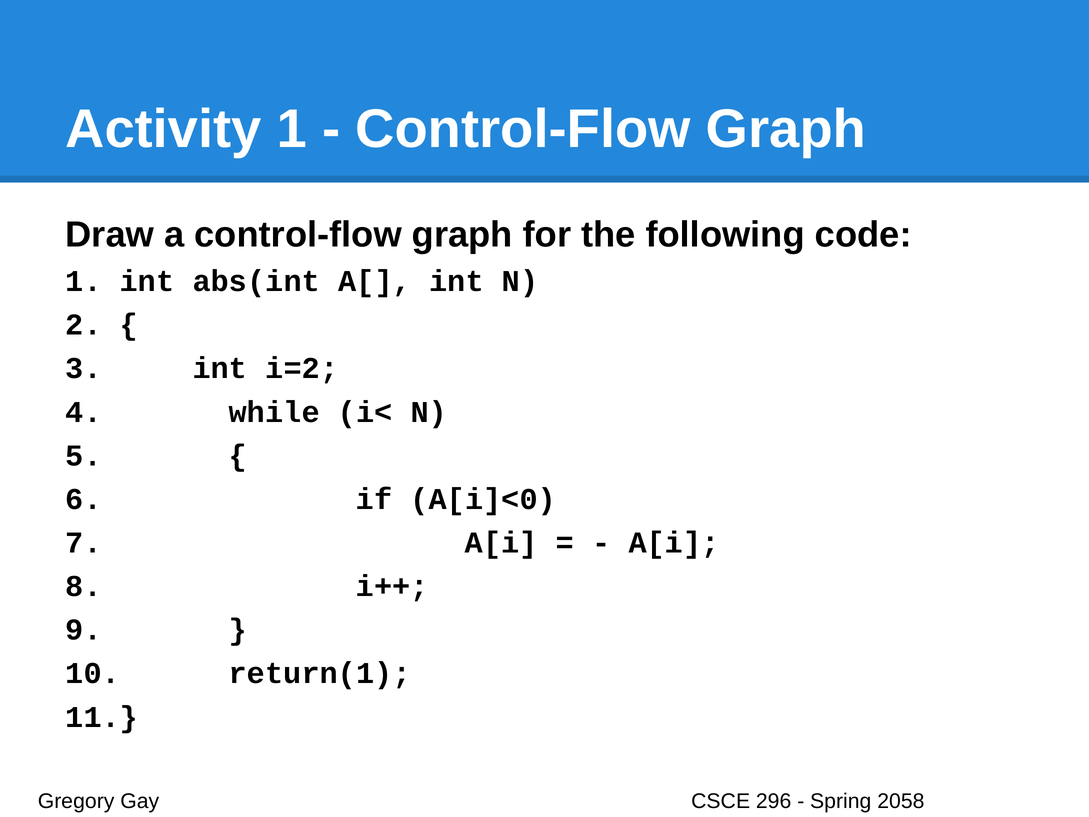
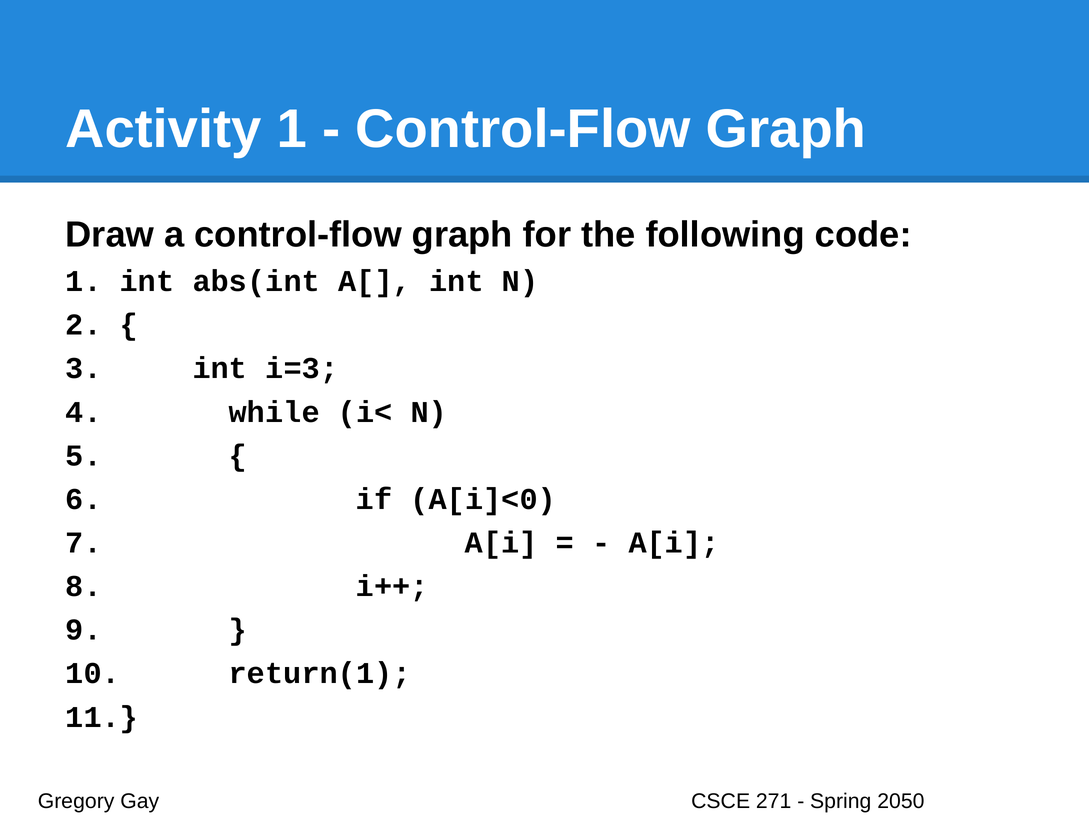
i=2: i=2 -> i=3
296: 296 -> 271
2058: 2058 -> 2050
